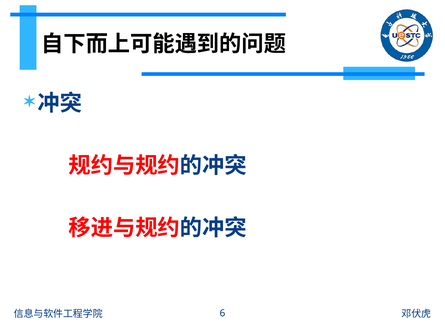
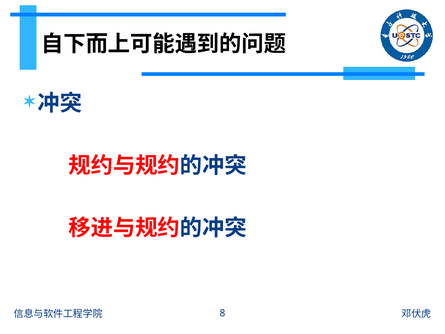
6: 6 -> 8
